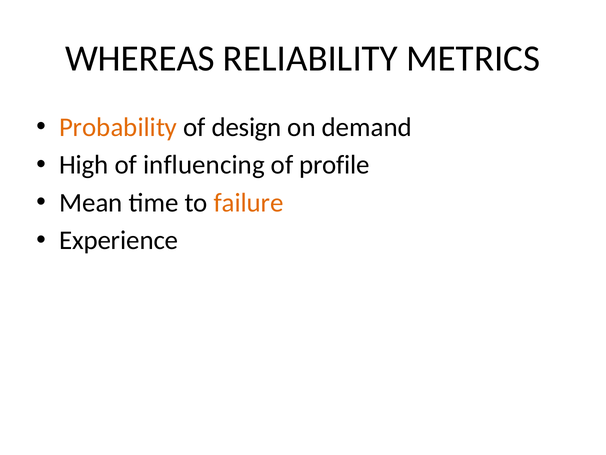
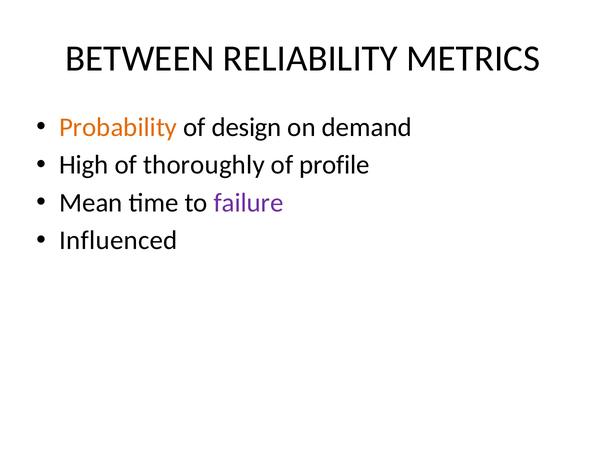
WHEREAS: WHEREAS -> BETWEEN
influencing: influencing -> thoroughly
failure colour: orange -> purple
Experience: Experience -> Influenced
